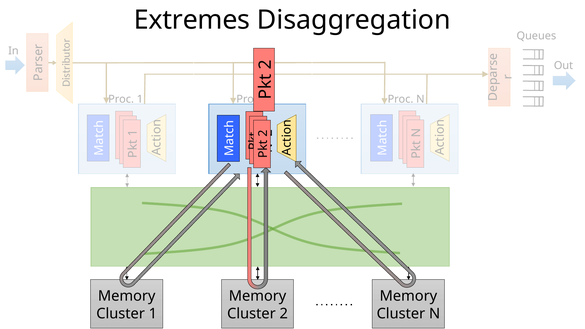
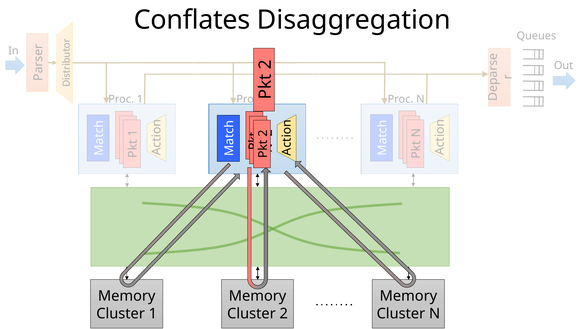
Extremes: Extremes -> Conflates
